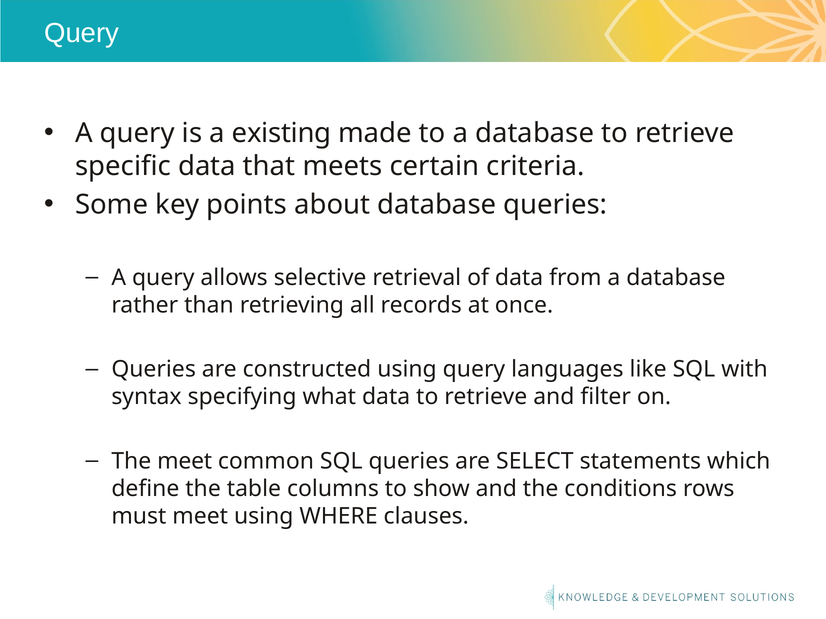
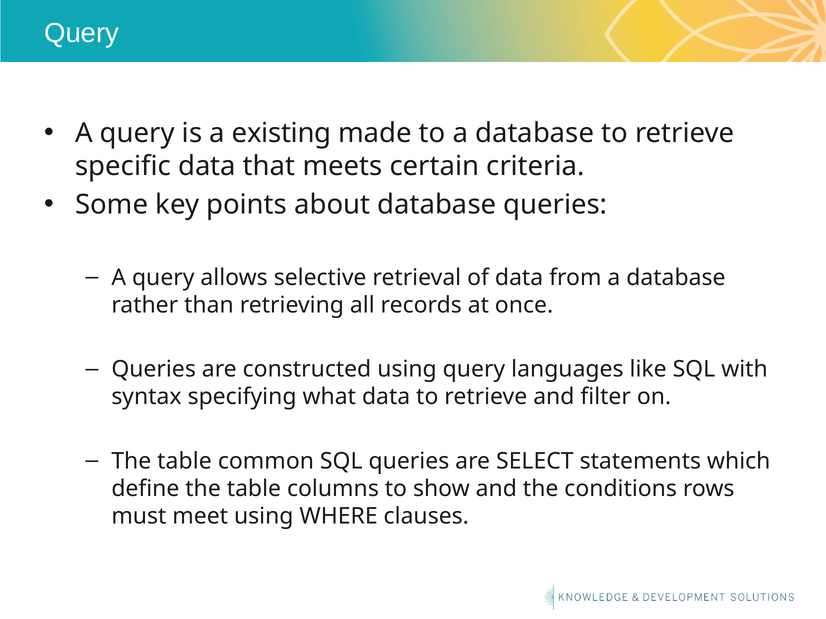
meet at (185, 461): meet -> table
